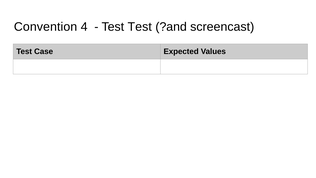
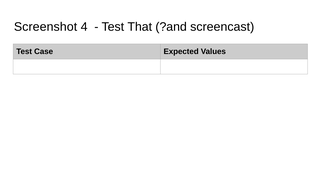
Convention: Convention -> Screenshot
Test Test: Test -> That
